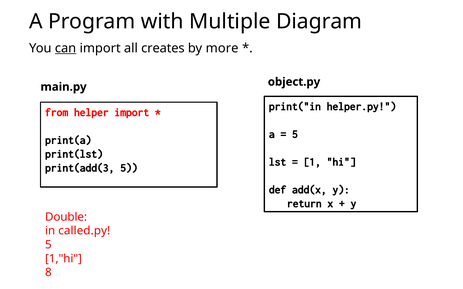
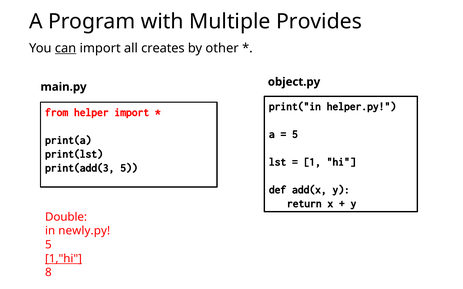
Diagram: Diagram -> Provides
more: more -> other
called.py: called.py -> newly.py
1,"hi underline: none -> present
